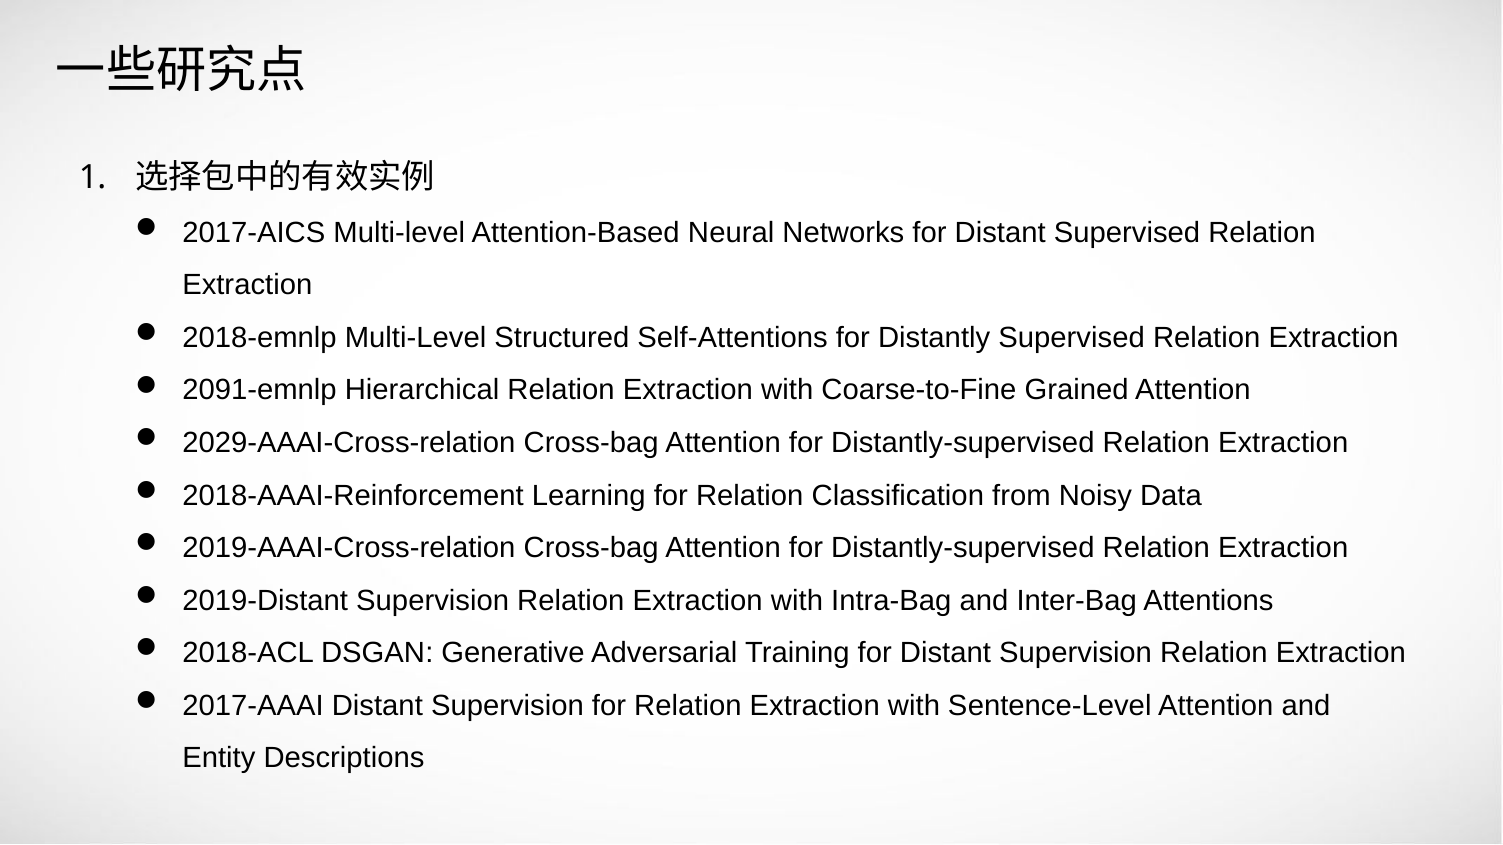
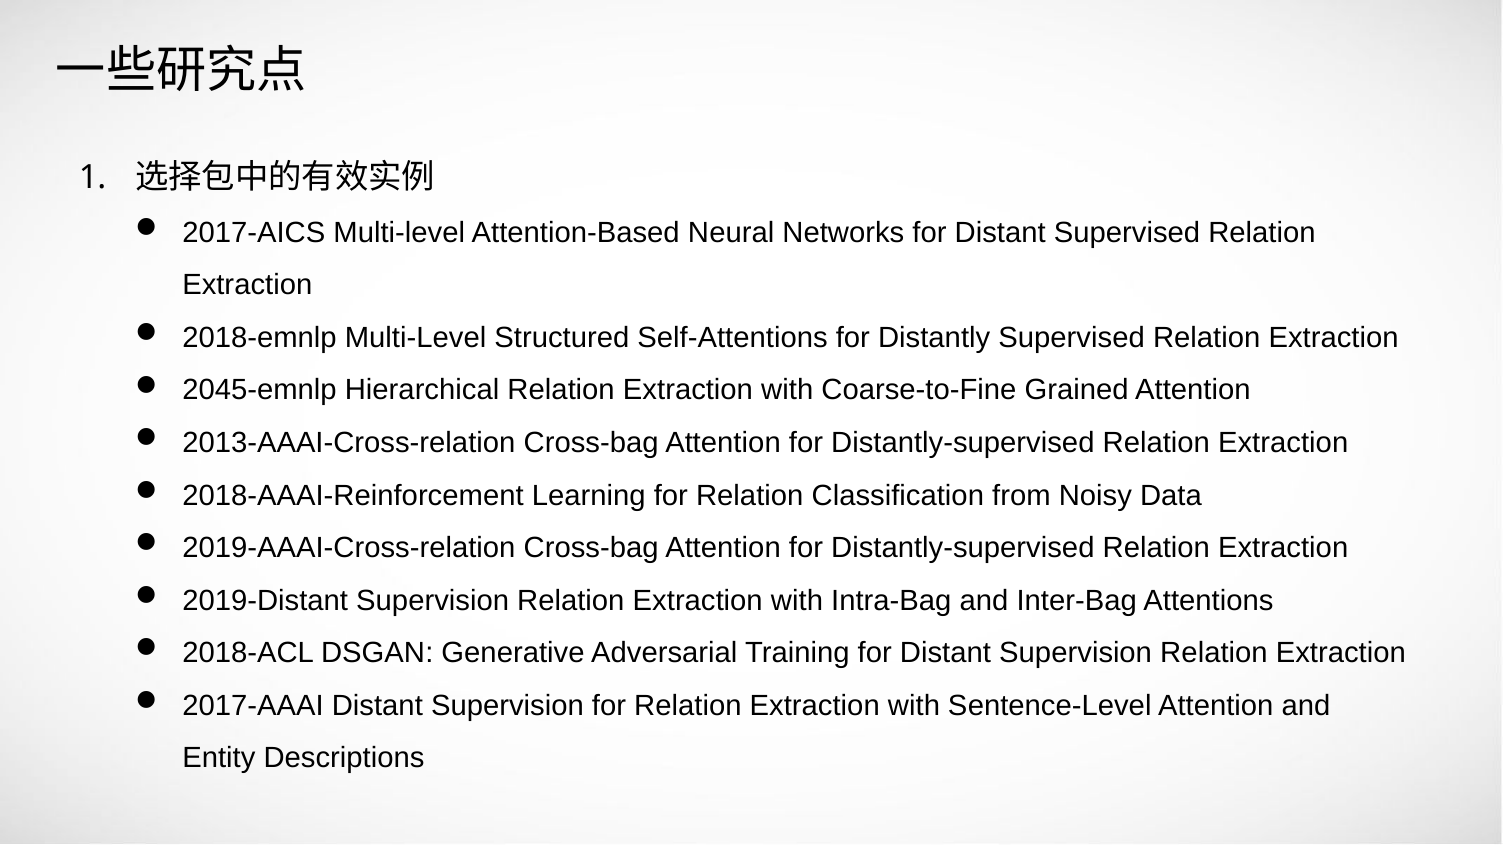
2091-emnlp: 2091-emnlp -> 2045-emnlp
2029-AAAI-Cross-relation: 2029-AAAI-Cross-relation -> 2013-AAAI-Cross-relation
